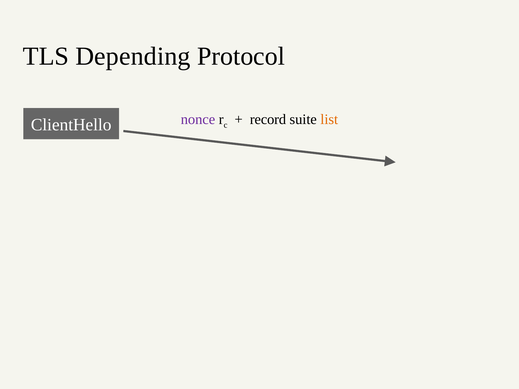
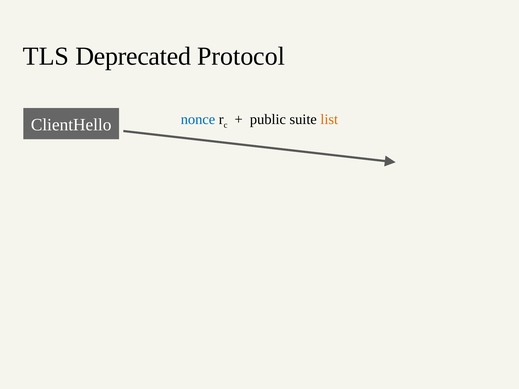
Depending: Depending -> Deprecated
nonce colour: purple -> blue
record: record -> public
